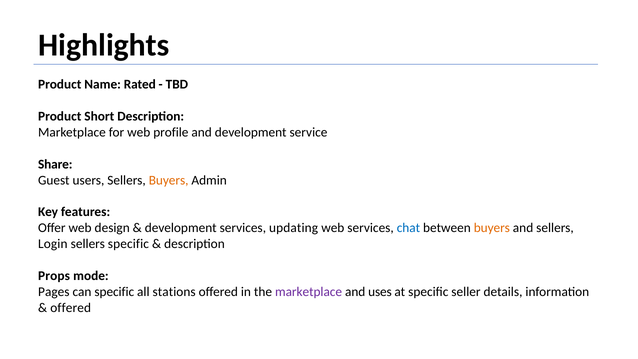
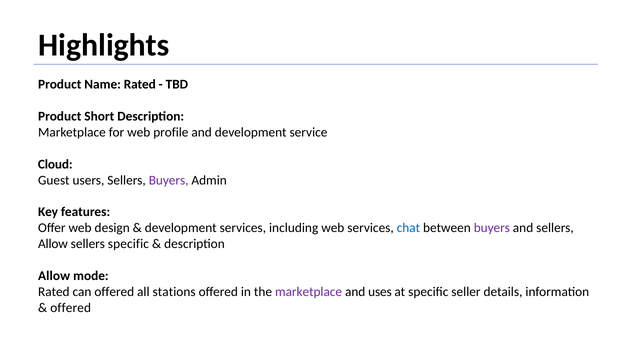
Share: Share -> Cloud
Buyers at (169, 180) colour: orange -> purple
updating: updating -> including
buyers at (492, 228) colour: orange -> purple
Login at (53, 244): Login -> Allow
Props at (54, 276): Props -> Allow
Pages at (54, 292): Pages -> Rated
can specific: specific -> offered
